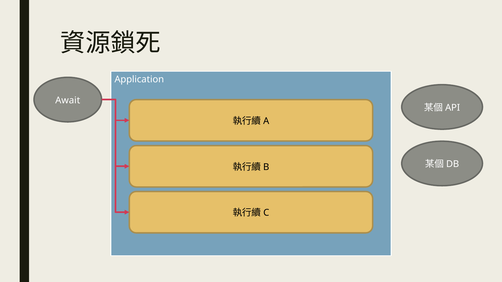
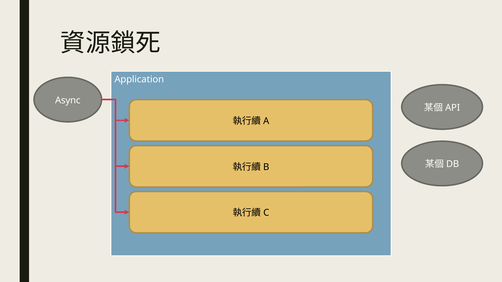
Await: Await -> Async
